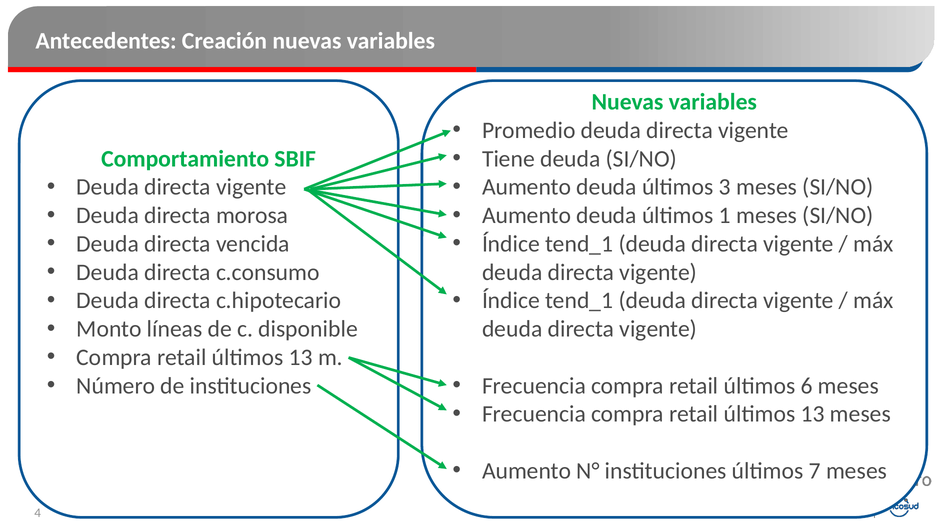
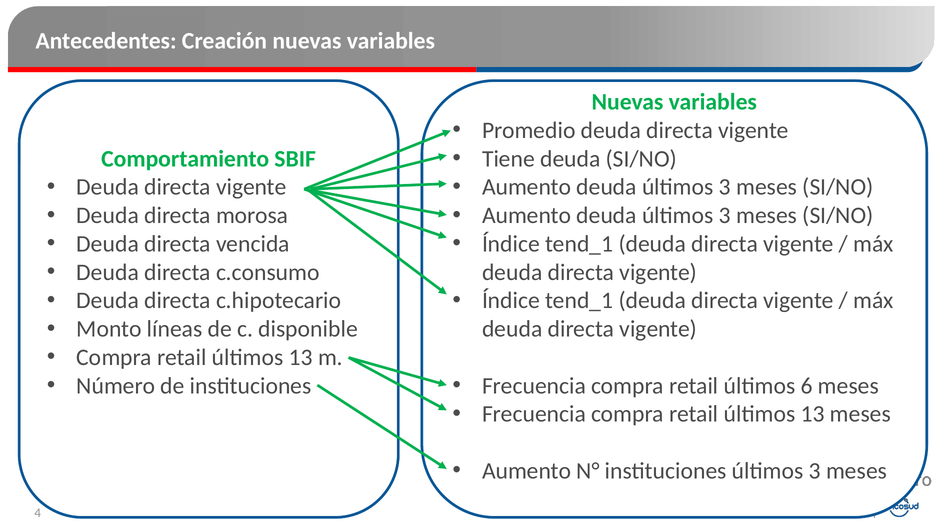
1 at (725, 216): 1 -> 3
instituciones últimos 7: 7 -> 3
